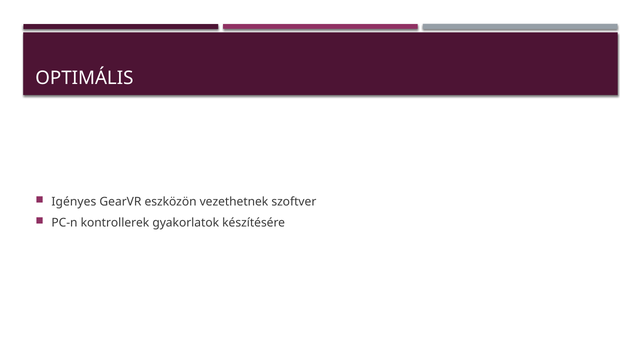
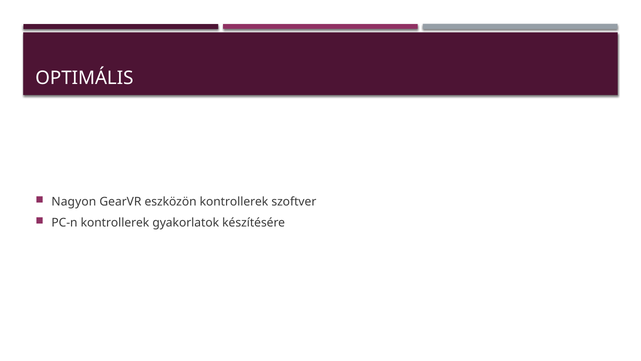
Igényes: Igényes -> Nagyon
eszközön vezethetnek: vezethetnek -> kontrollerek
